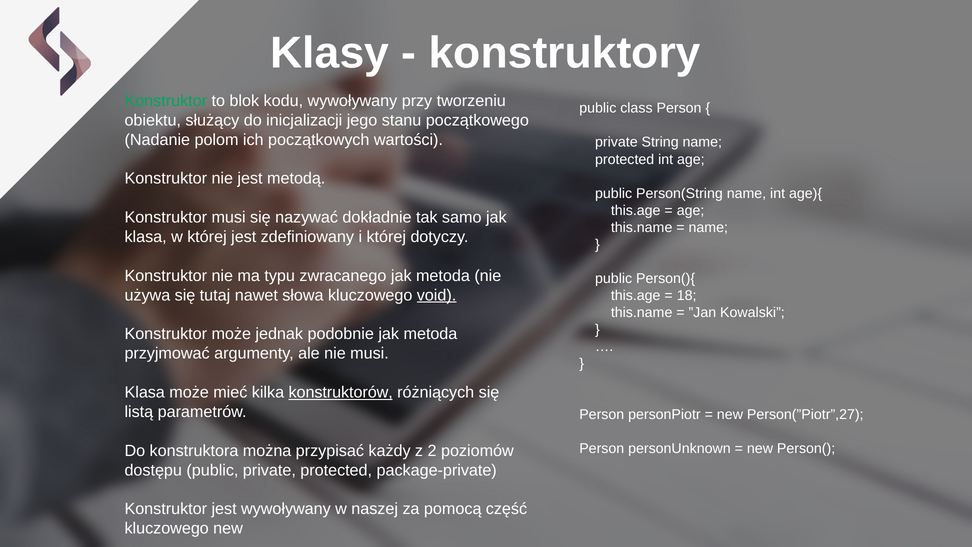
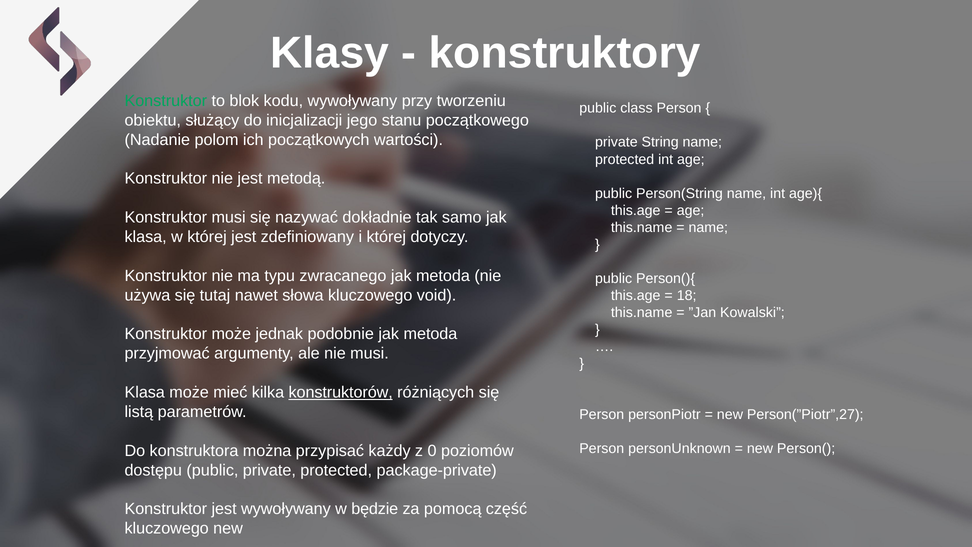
void underline: present -> none
2: 2 -> 0
naszej: naszej -> będzie
